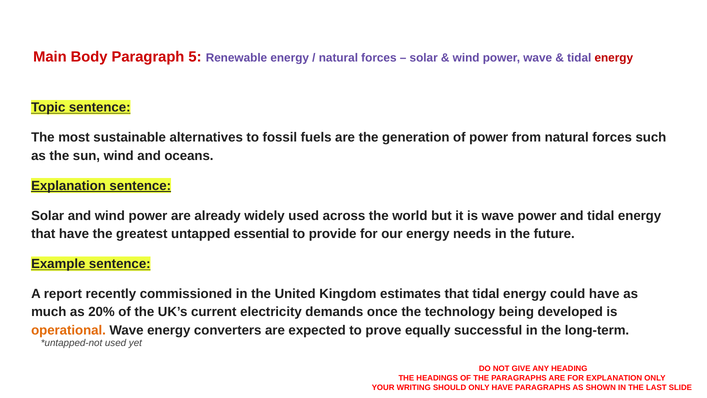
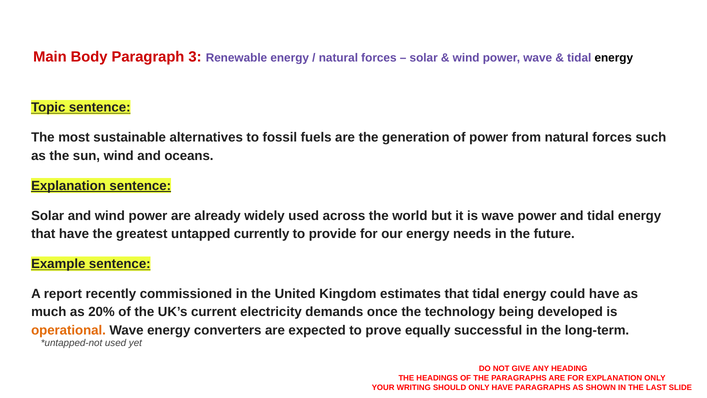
5: 5 -> 3
energy at (614, 58) colour: red -> black
essential: essential -> currently
